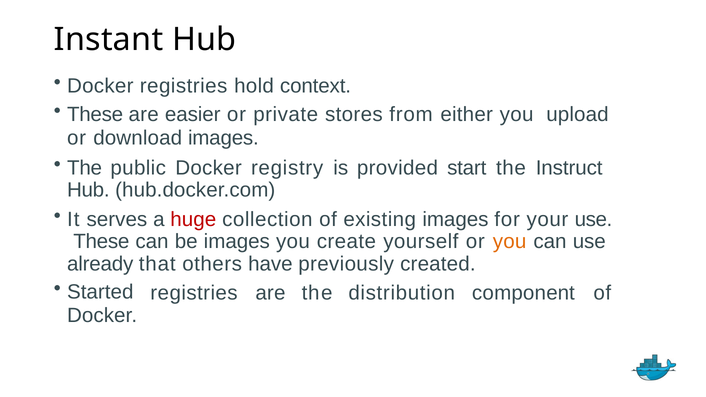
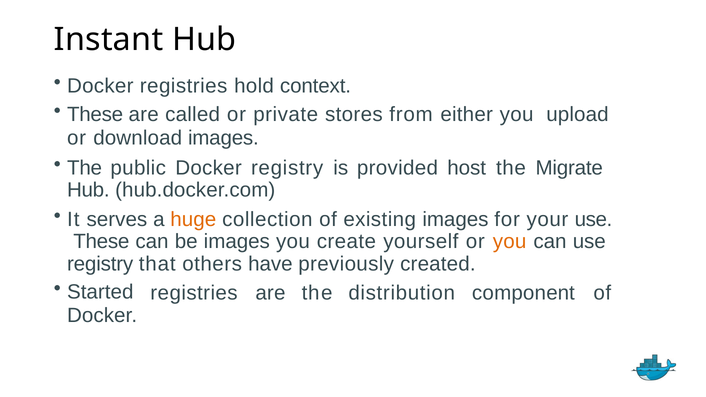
easier: easier -> called
start: start -> host
Instruct: Instruct -> Migrate
huge colour: red -> orange
already at (100, 264): already -> registry
